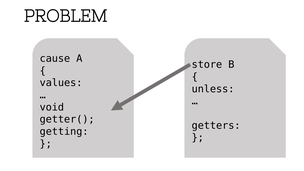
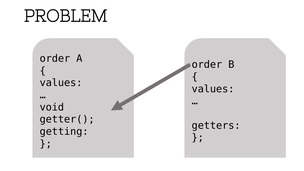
cause at (55, 59): cause -> order
store at (207, 65): store -> order
unless at (213, 89): unless -> values
